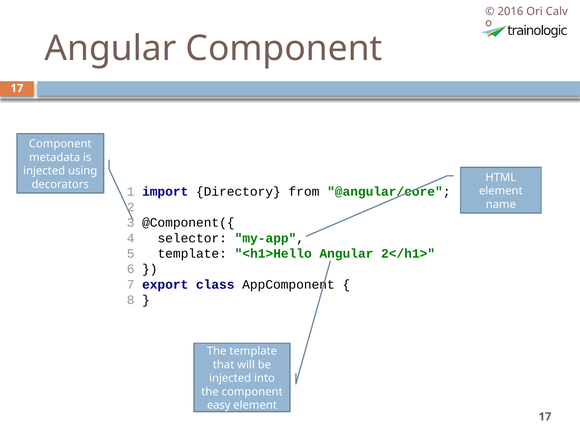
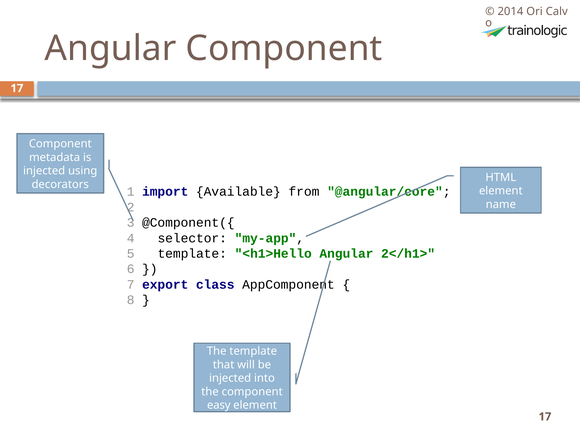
2016: 2016 -> 2014
Directory: Directory -> Available
